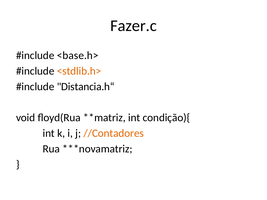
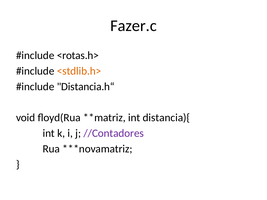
<base.h>: <base.h> -> <rotas.h>
condição){: condição){ -> distancia){
//Contadores colour: orange -> purple
